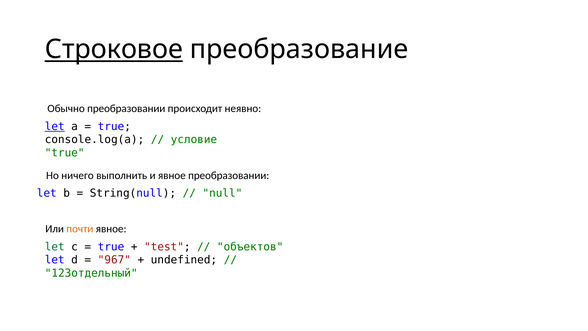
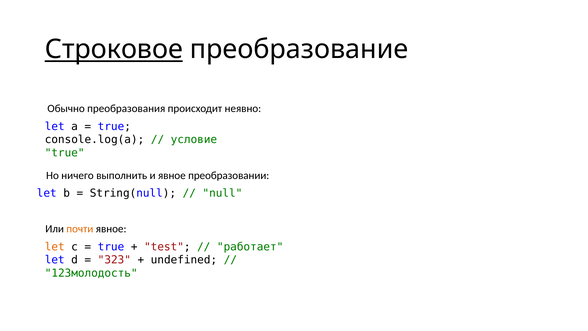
Обычно преобразовании: преобразовании -> преобразования
let at (55, 126) underline: present -> none
let at (55, 247) colour: green -> orange
объектов: объектов -> работает
967: 967 -> 323
123отдельный: 123отдельный -> 123молодость
